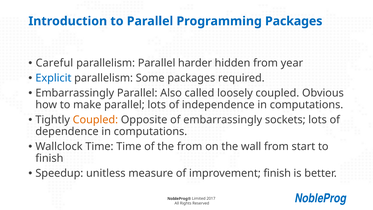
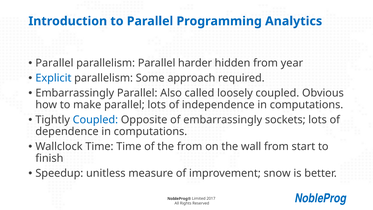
Programming Packages: Packages -> Analytics
Careful at (54, 63): Careful -> Parallel
Some packages: packages -> approach
Coupled at (95, 120) colour: orange -> blue
improvement finish: finish -> snow
